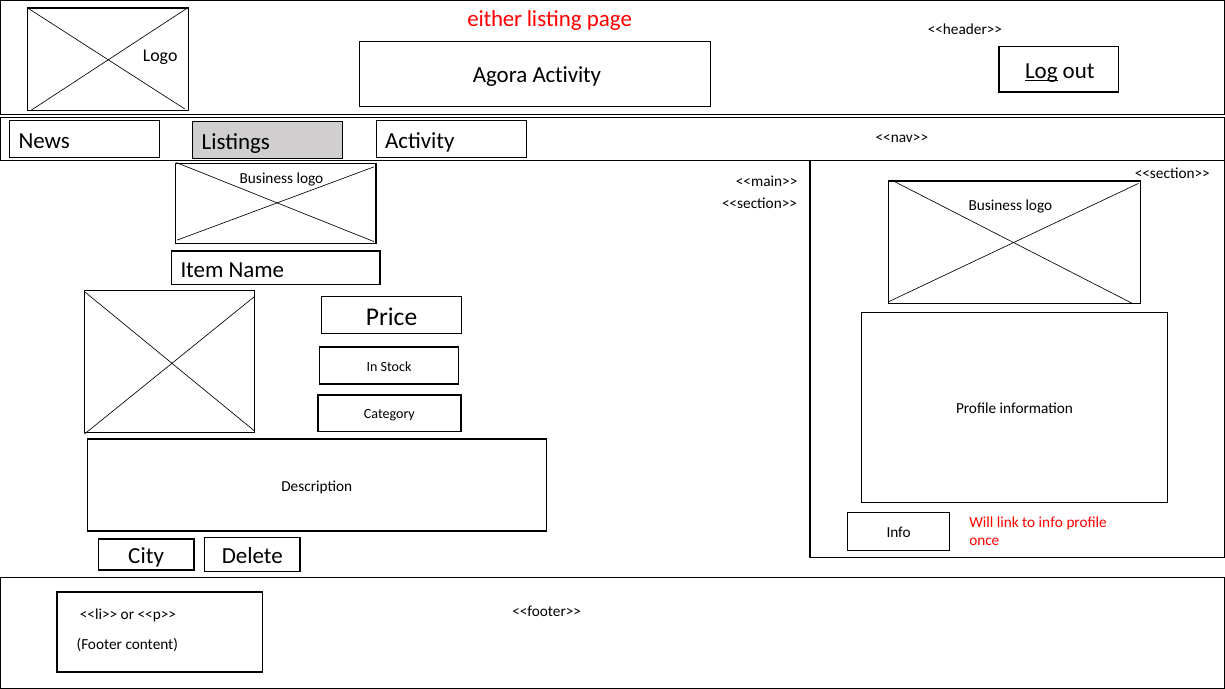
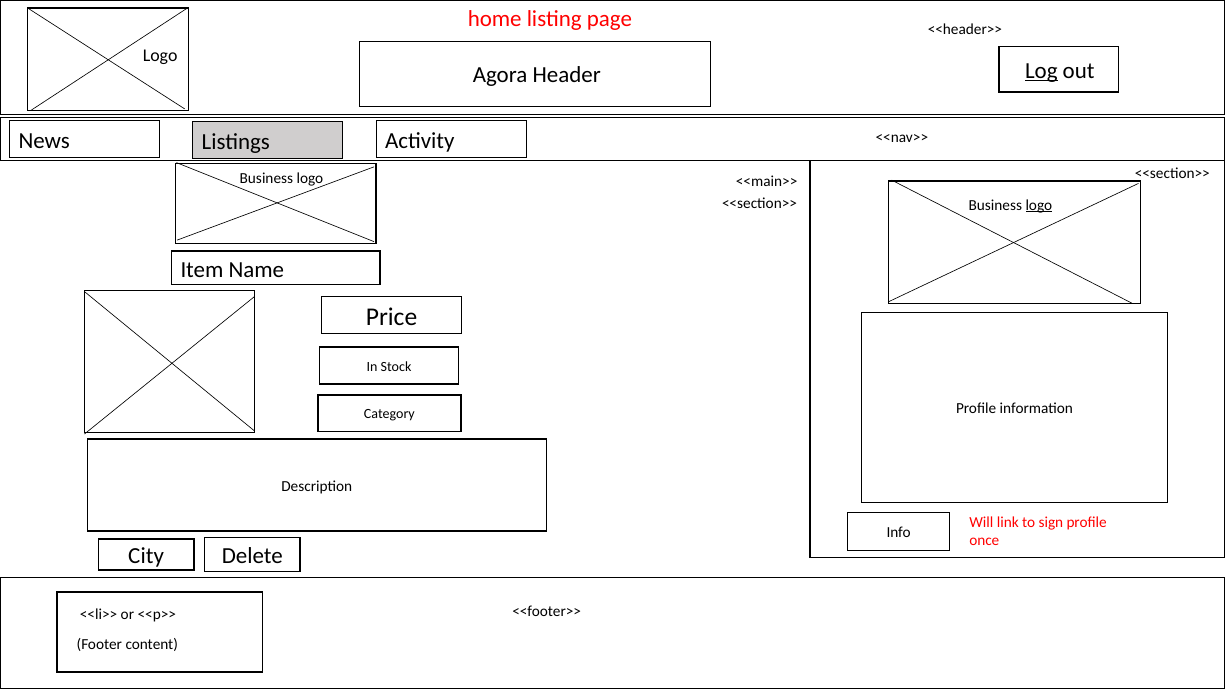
either: either -> home
Agora Activity: Activity -> Header
logo at (1039, 205) underline: none -> present
to info: info -> sign
